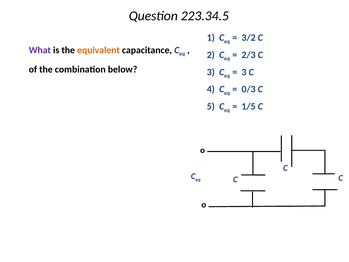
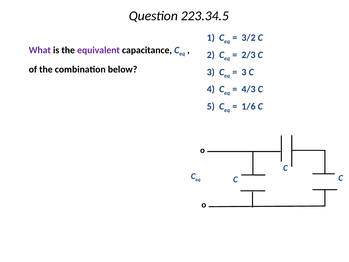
equivalent colour: orange -> purple
0/3: 0/3 -> 4/3
1/5: 1/5 -> 1/6
